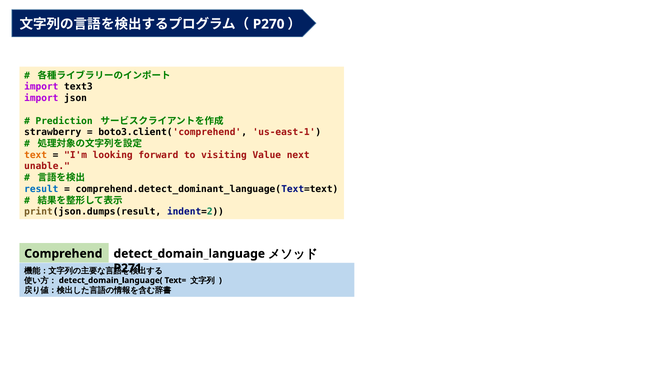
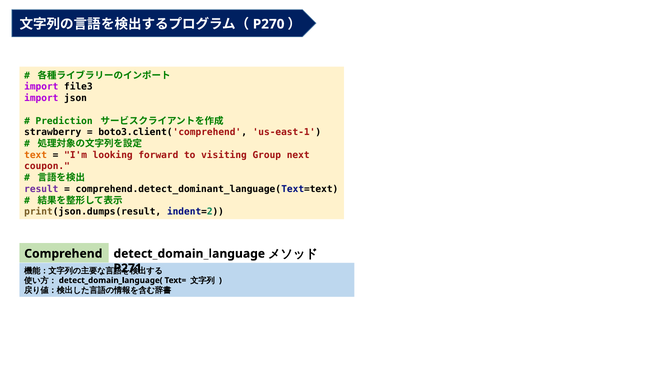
text3: text3 -> file3
Value: Value -> Group
unable: unable -> coupon
result colour: blue -> purple
